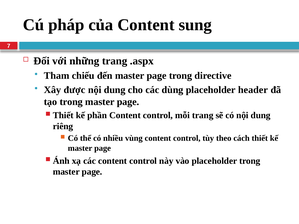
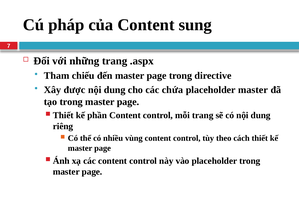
dùng: dùng -> chứa
placeholder header: header -> master
